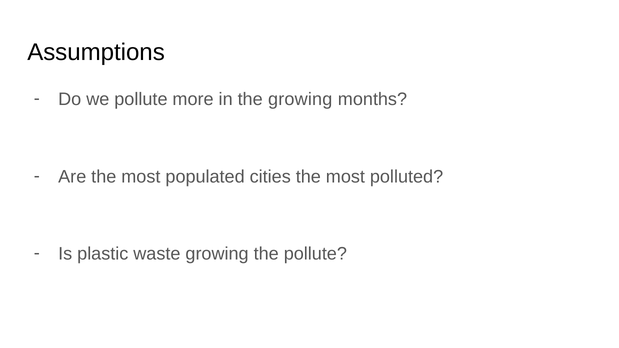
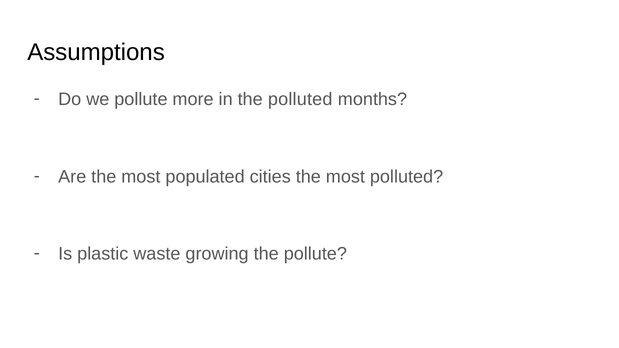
the growing: growing -> polluted
